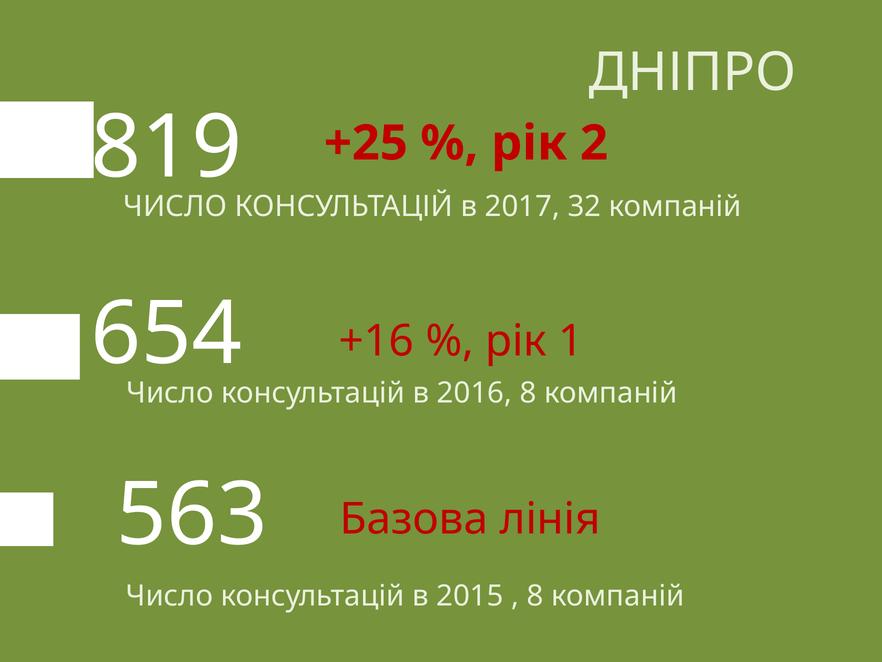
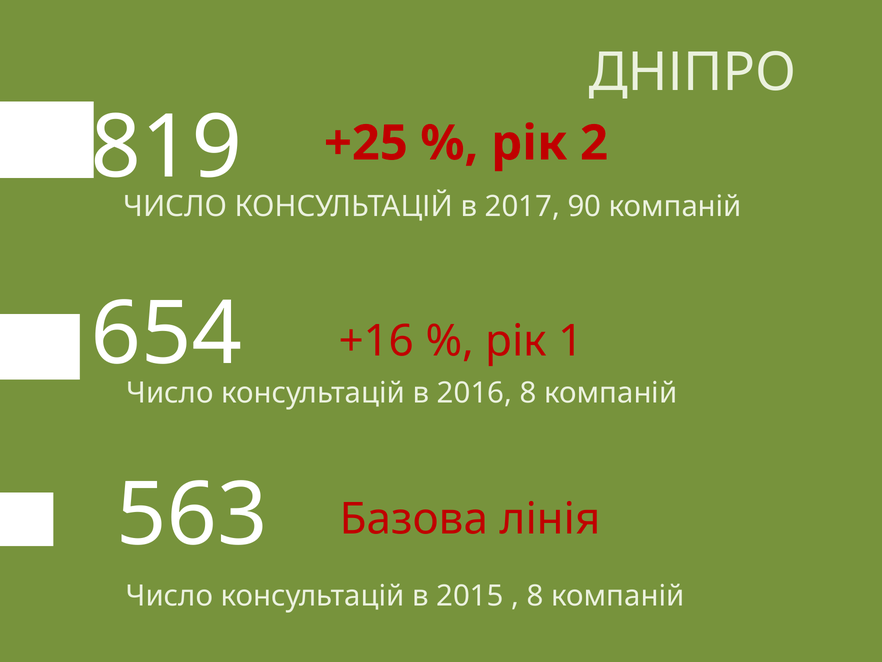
32: 32 -> 90
